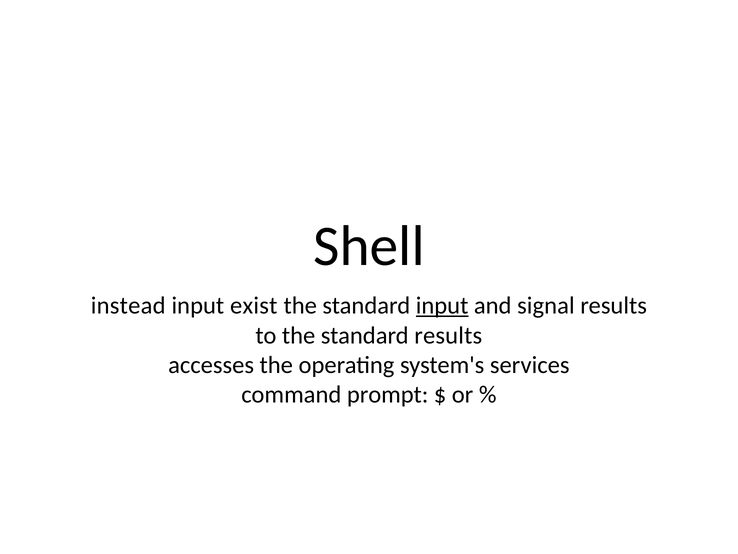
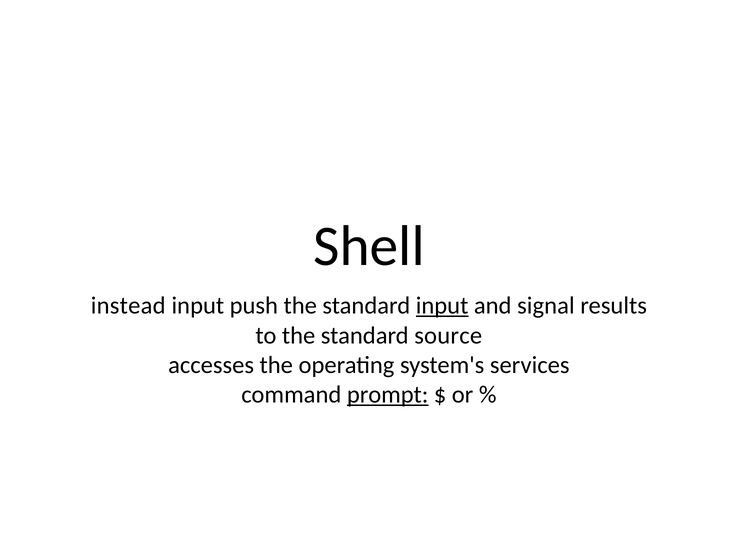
exist: exist -> push
standard results: results -> source
prompt underline: none -> present
